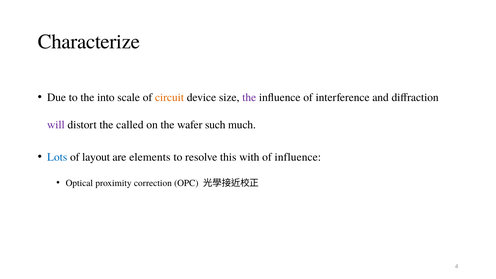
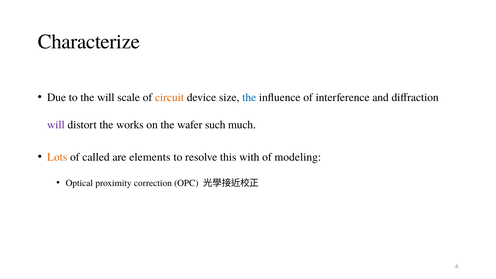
the into: into -> will
the at (249, 97) colour: purple -> blue
called: called -> works
Lots colour: blue -> orange
layout: layout -> called
of influence: influence -> modeling
